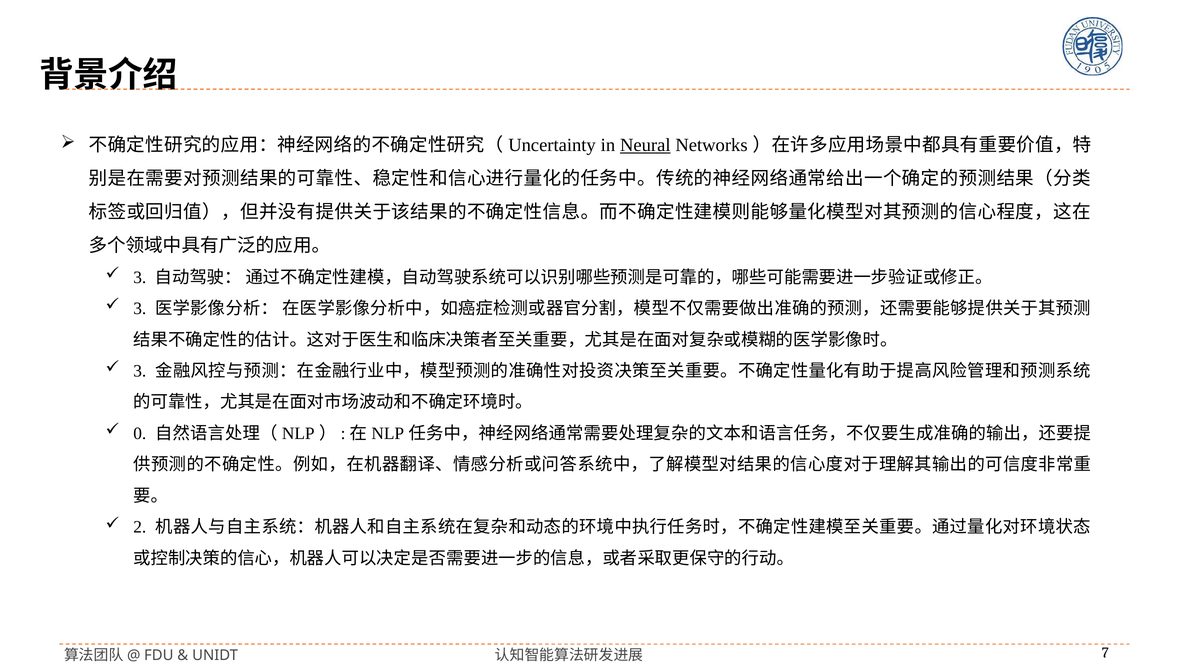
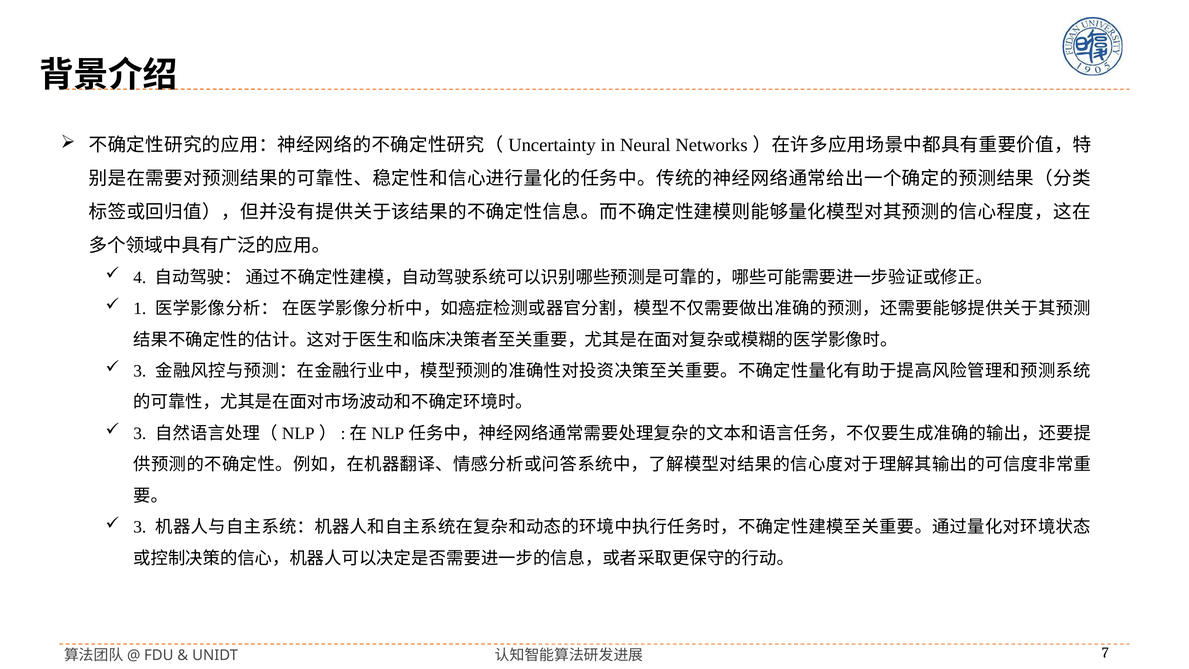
Neural underline: present -> none
3 at (140, 277): 3 -> 4
3 at (140, 308): 3 -> 1
0 at (140, 433): 0 -> 3
2 at (140, 527): 2 -> 3
